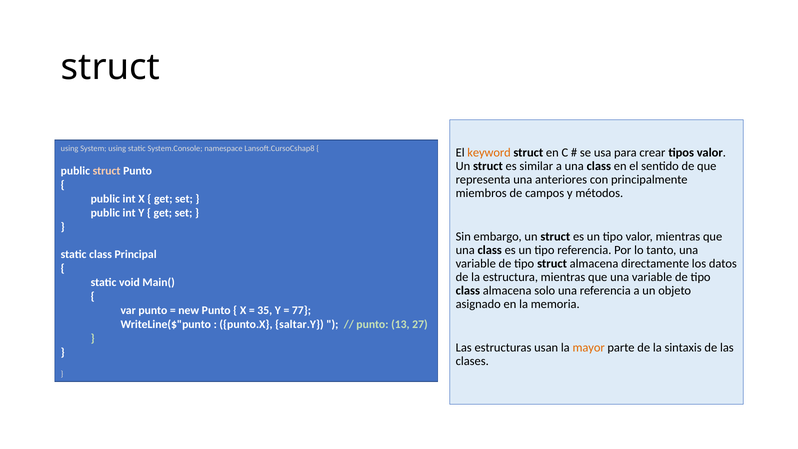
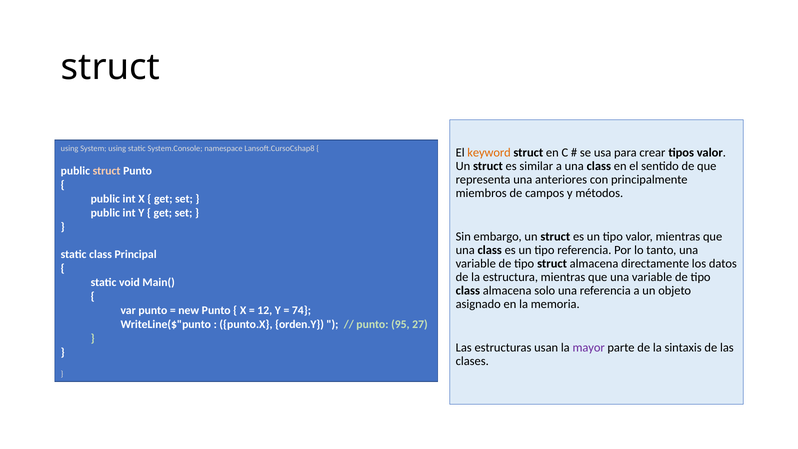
35: 35 -> 12
77: 77 -> 74
saltar.Y: saltar.Y -> orden.Y
13: 13 -> 95
mayor colour: orange -> purple
